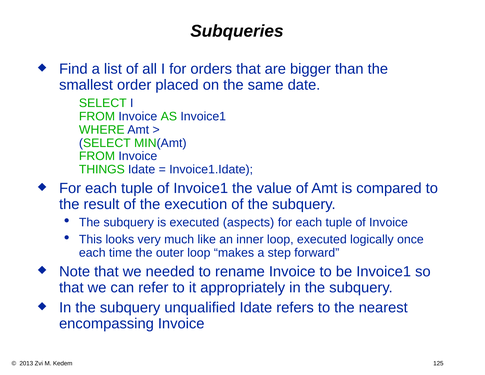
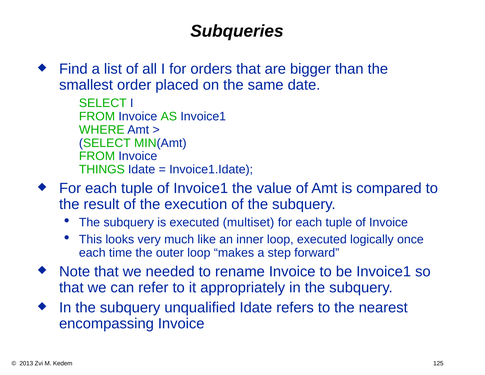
aspects: aspects -> multiset
